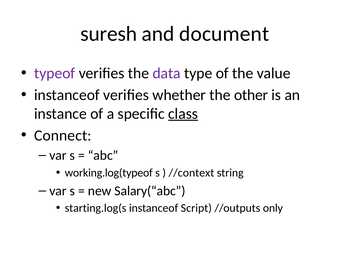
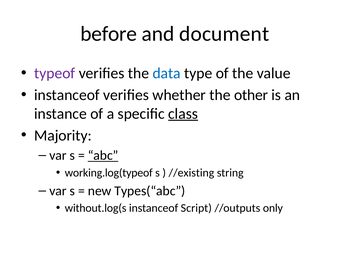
suresh: suresh -> before
data colour: purple -> blue
Connect: Connect -> Majority
abc underline: none -> present
//context: //context -> //existing
Salary(“abc: Salary(“abc -> Types(“abc
starting.log(s: starting.log(s -> without.log(s
